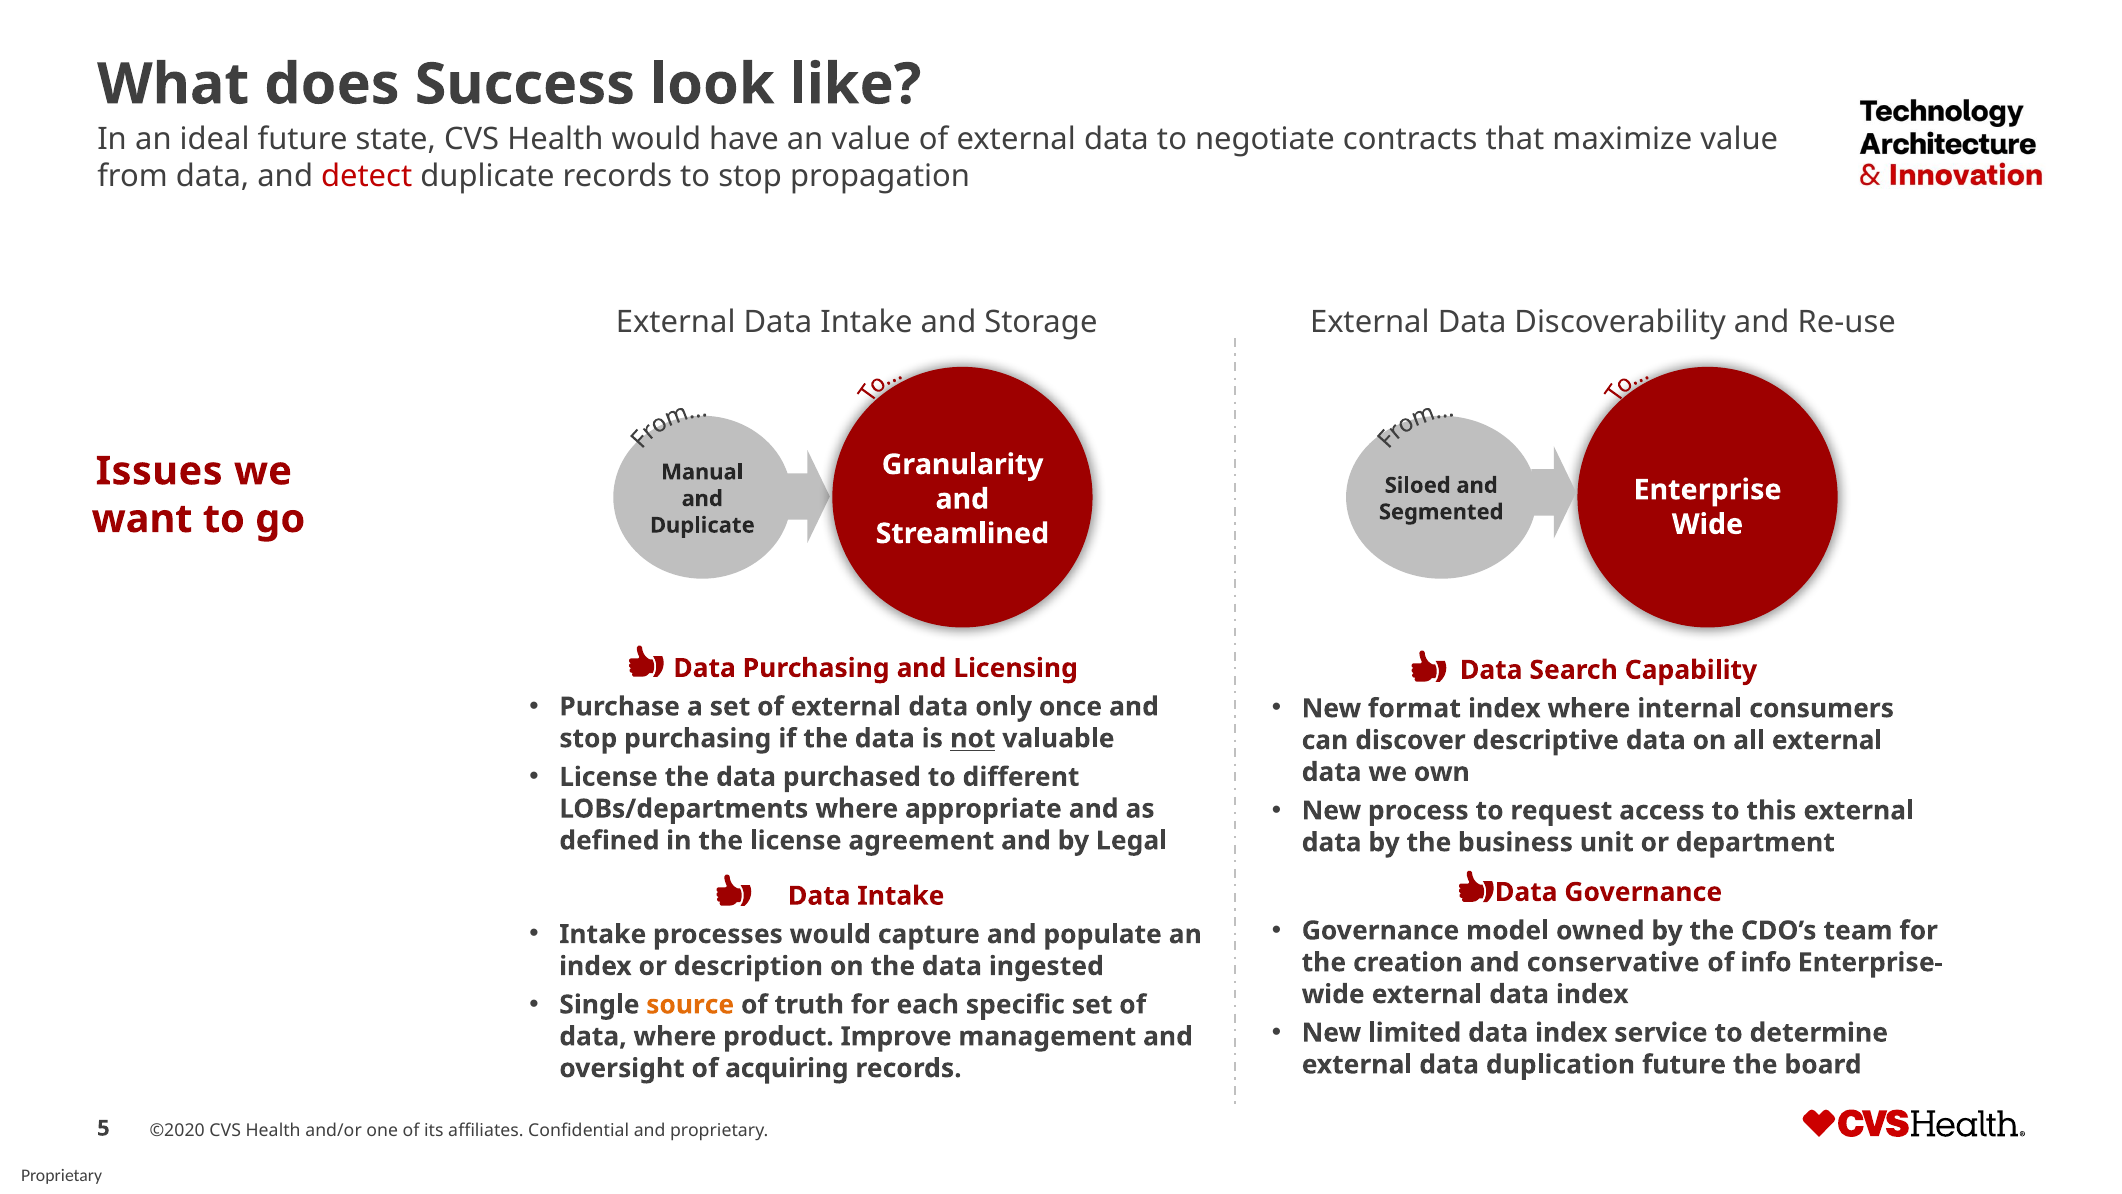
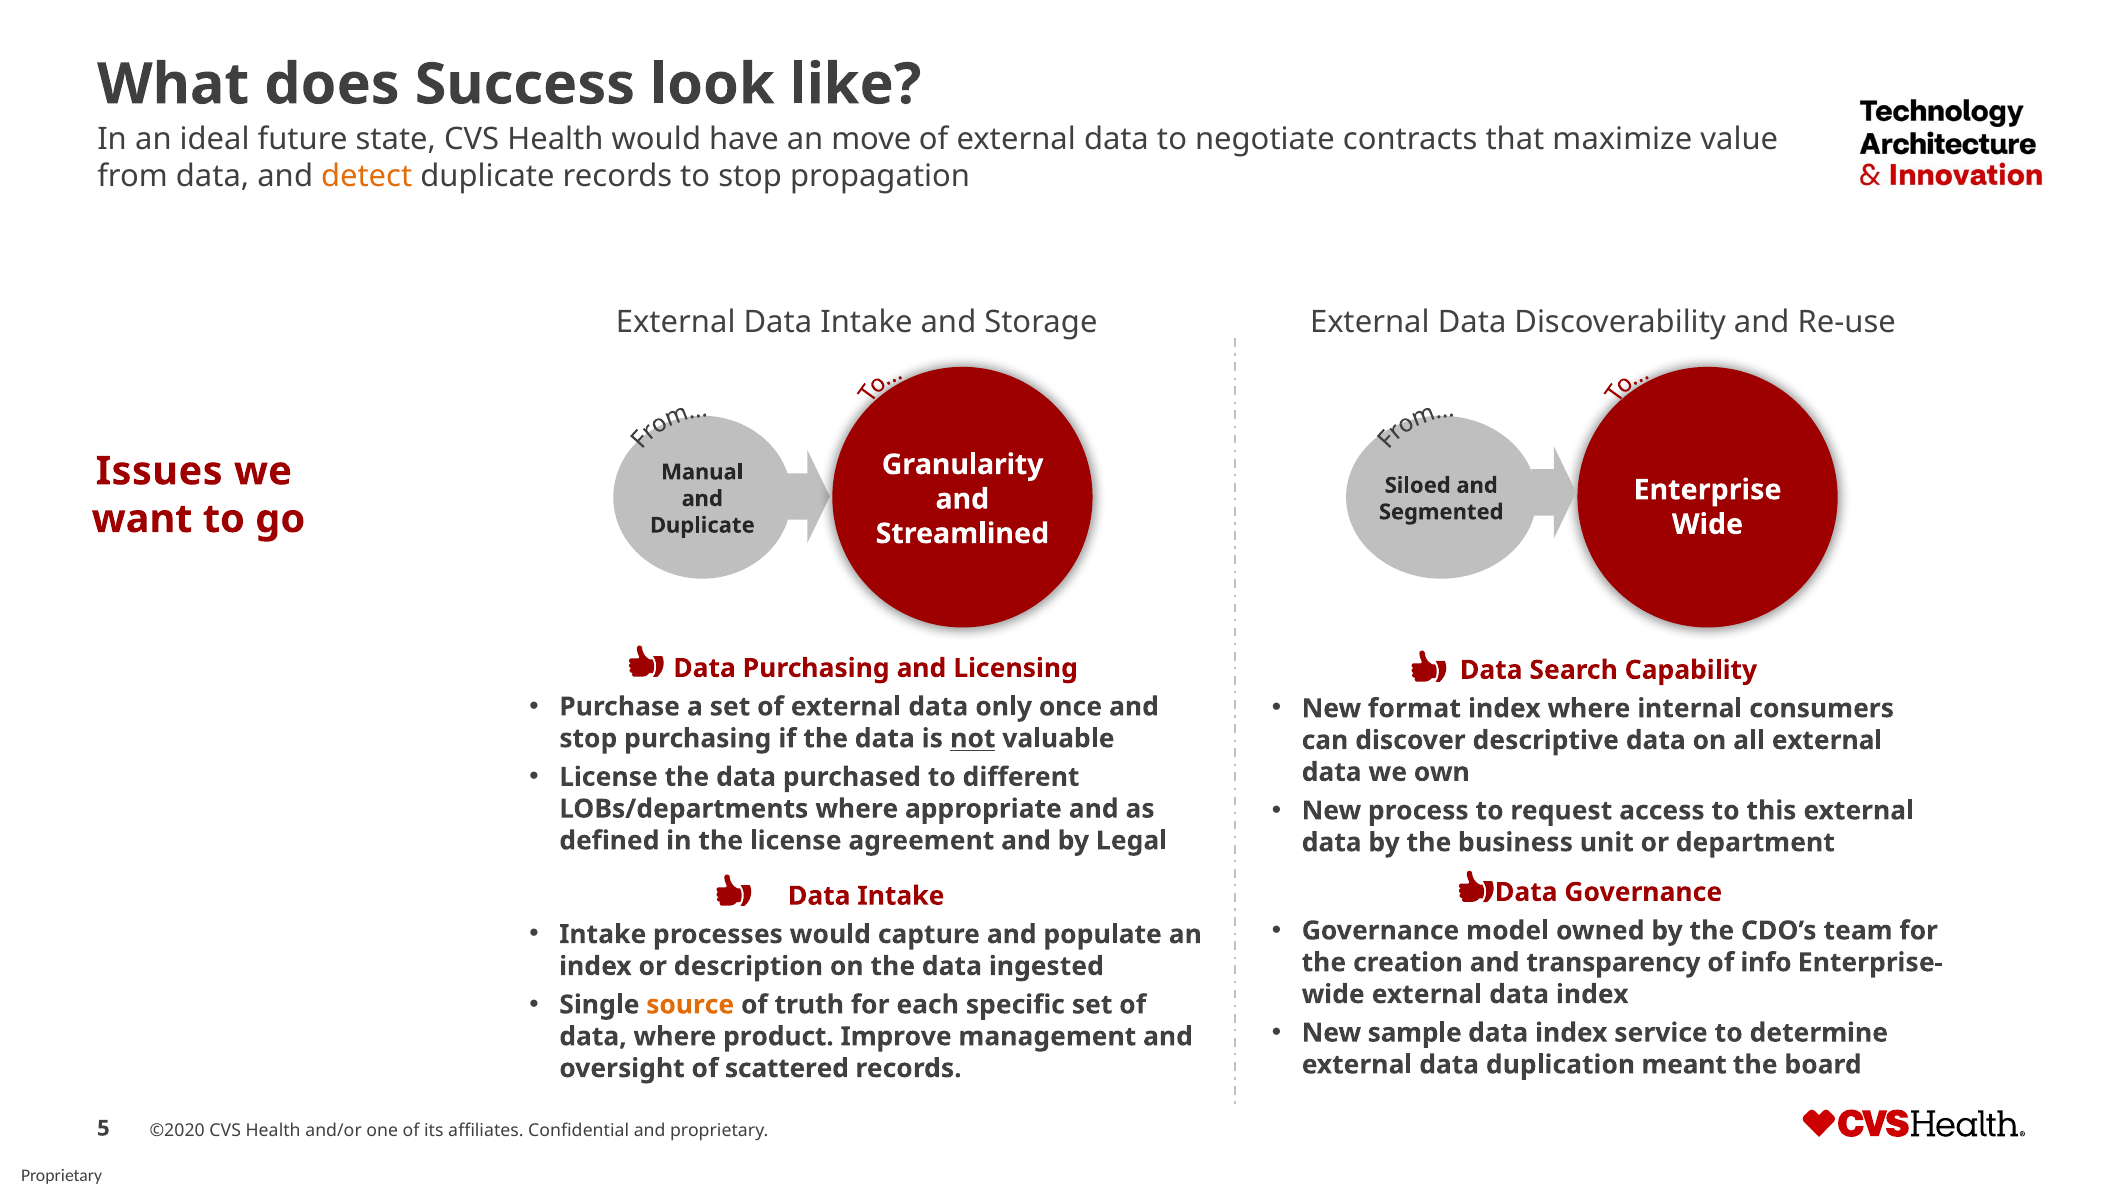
an value: value -> move
detect colour: red -> orange
conservative: conservative -> transparency
limited: limited -> sample
duplication future: future -> meant
acquiring: acquiring -> scattered
